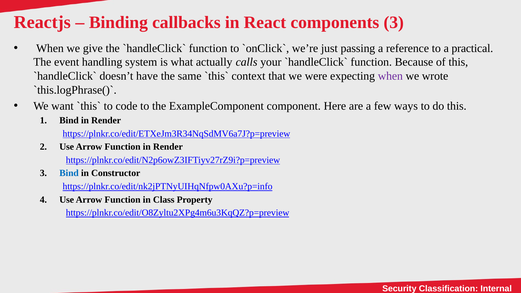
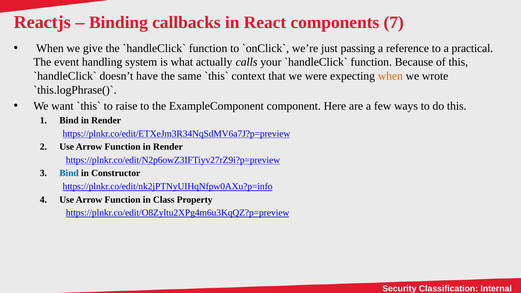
3 at (394, 23): 3 -> 7
when at (390, 76) colour: purple -> orange
code: code -> raise
